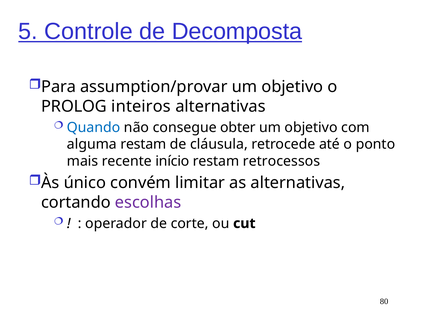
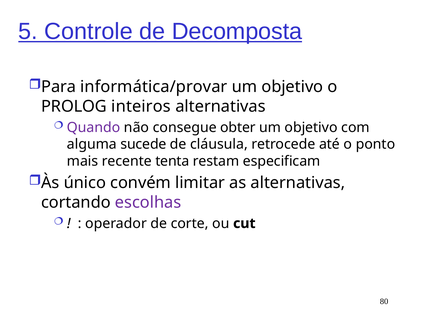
assumption/provar: assumption/provar -> informática/provar
Quando colour: blue -> purple
alguma restam: restam -> sucede
início: início -> tenta
retrocessos: retrocessos -> especificam
